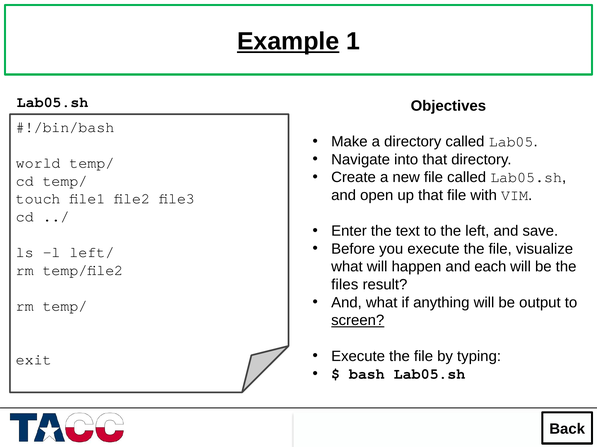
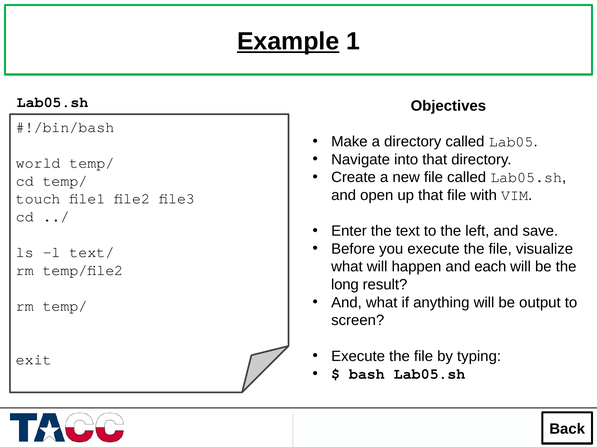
left/: left/ -> text/
files: files -> long
screen underline: present -> none
